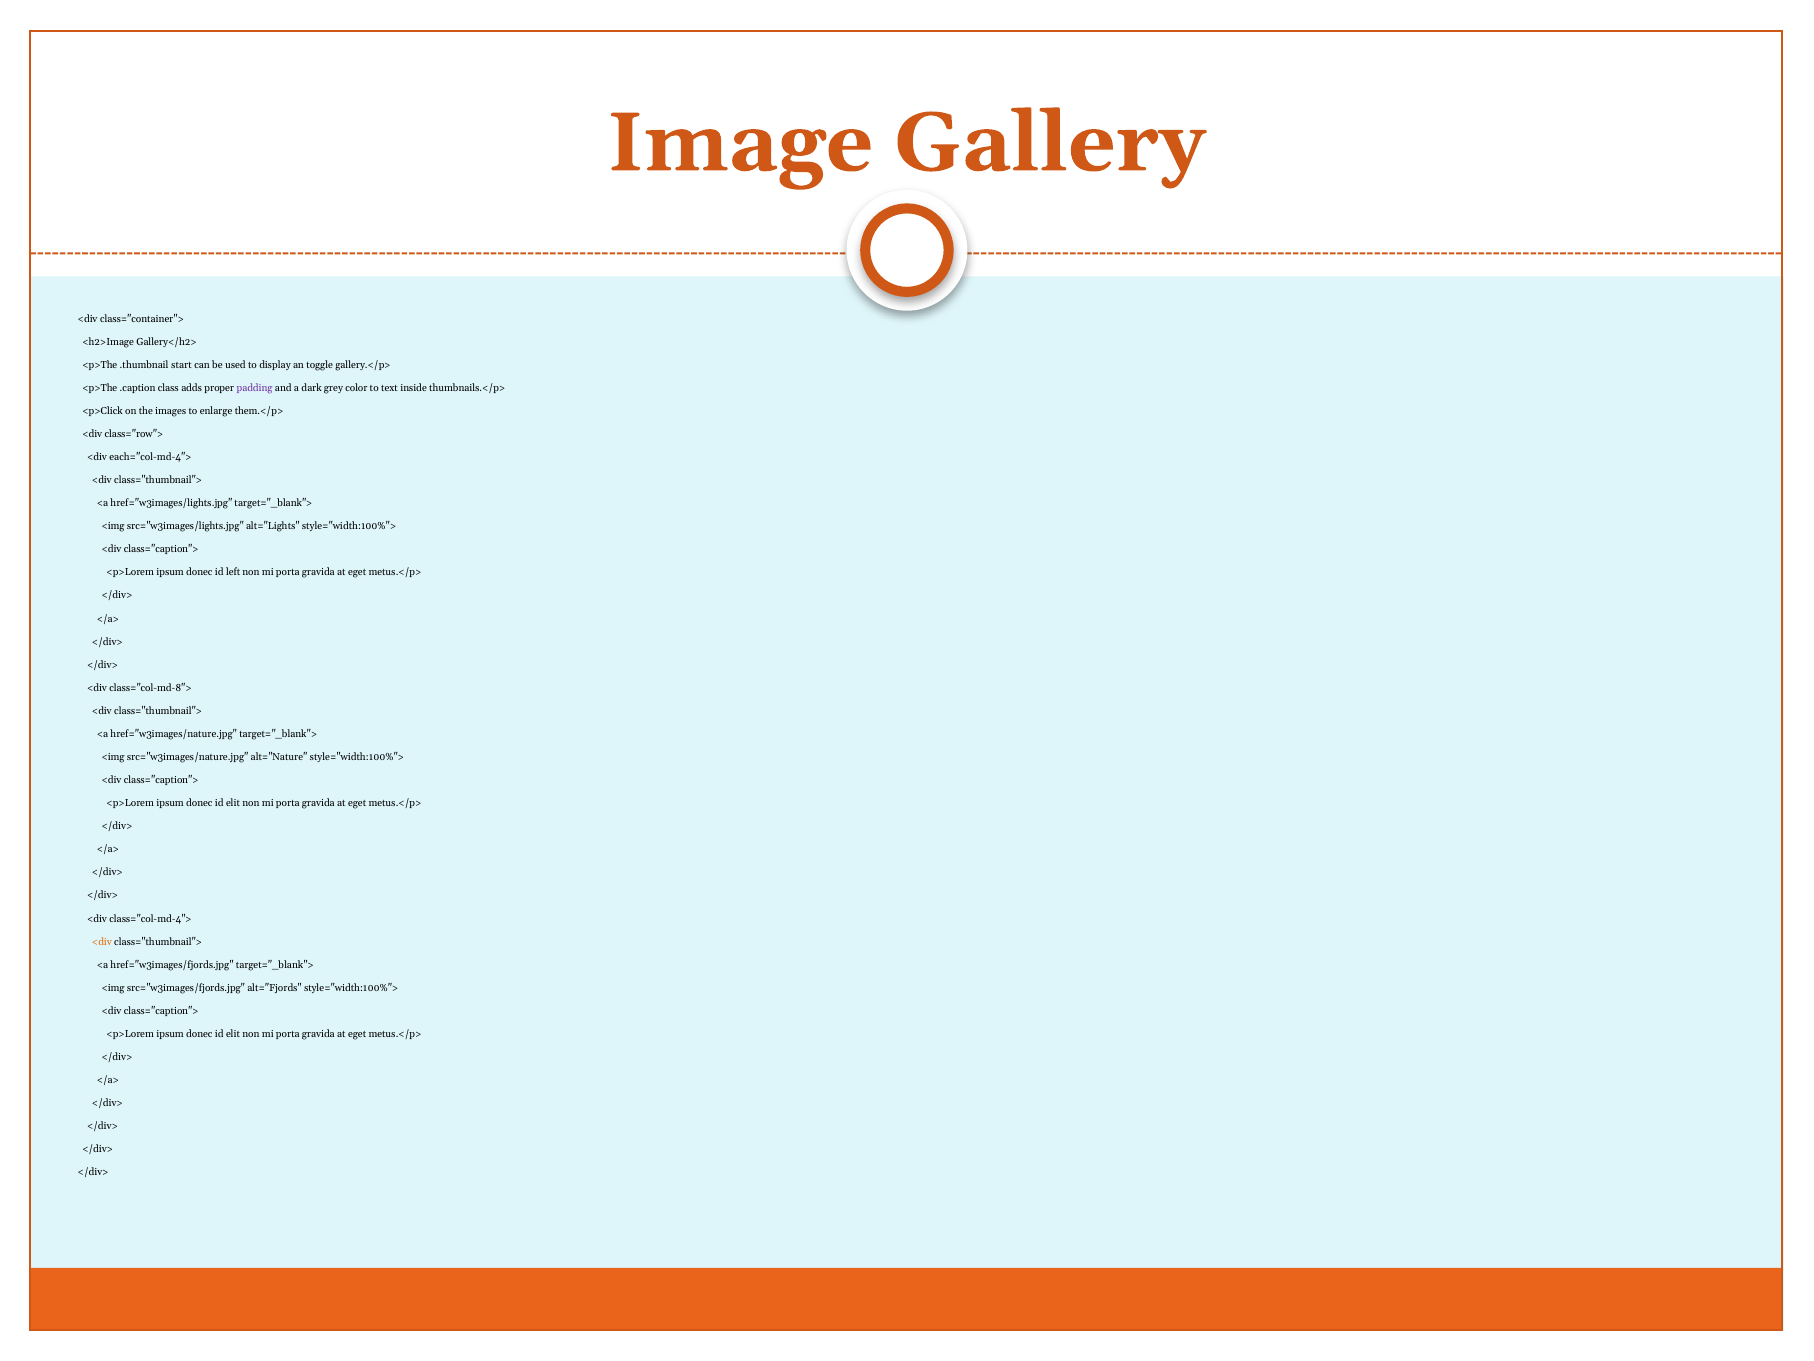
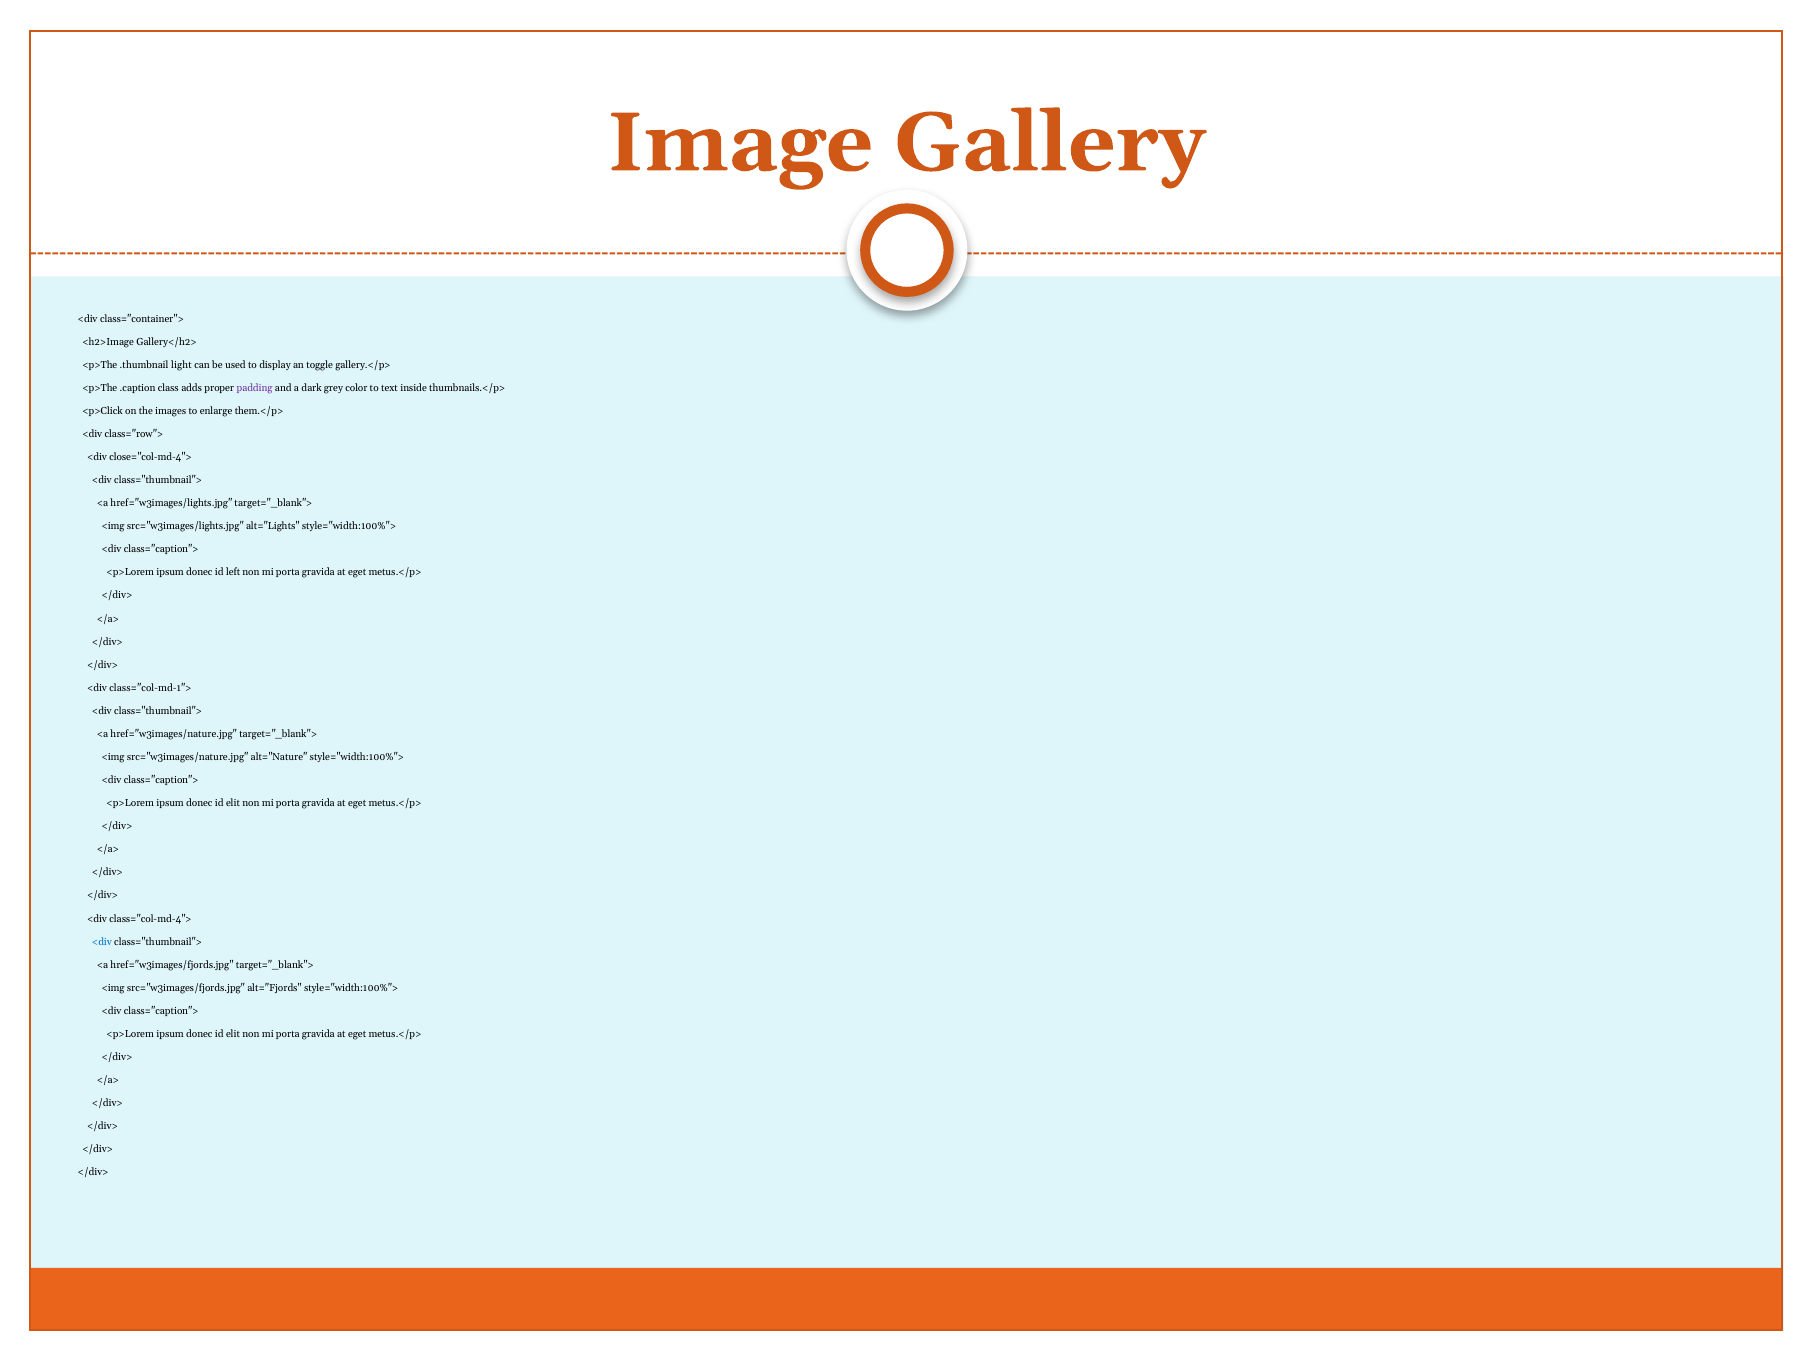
start: start -> light
each="col-md-4">: each="col-md-4"> -> close="col-md-4">
class="col-md-8">: class="col-md-8"> -> class="col-md-1">
<div at (102, 941) colour: orange -> blue
